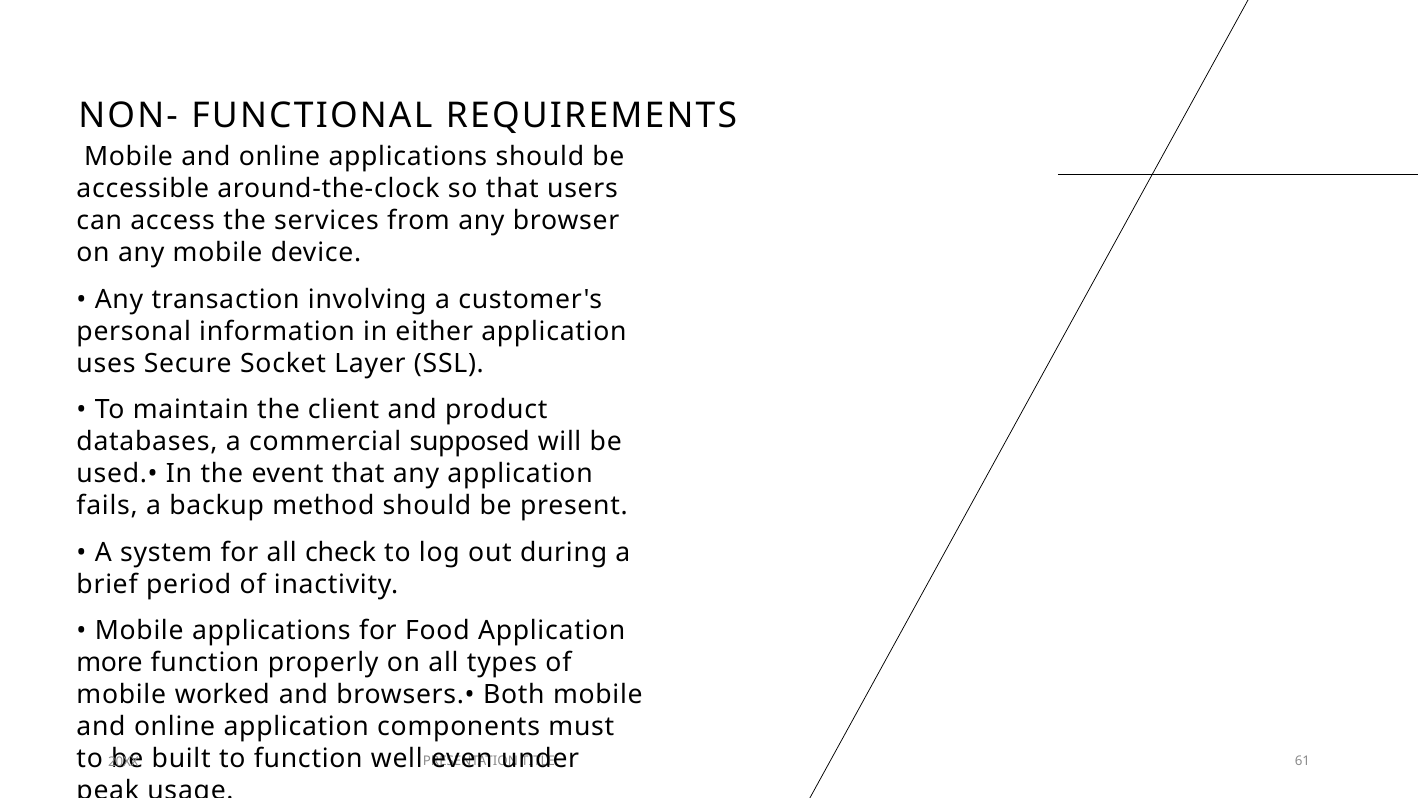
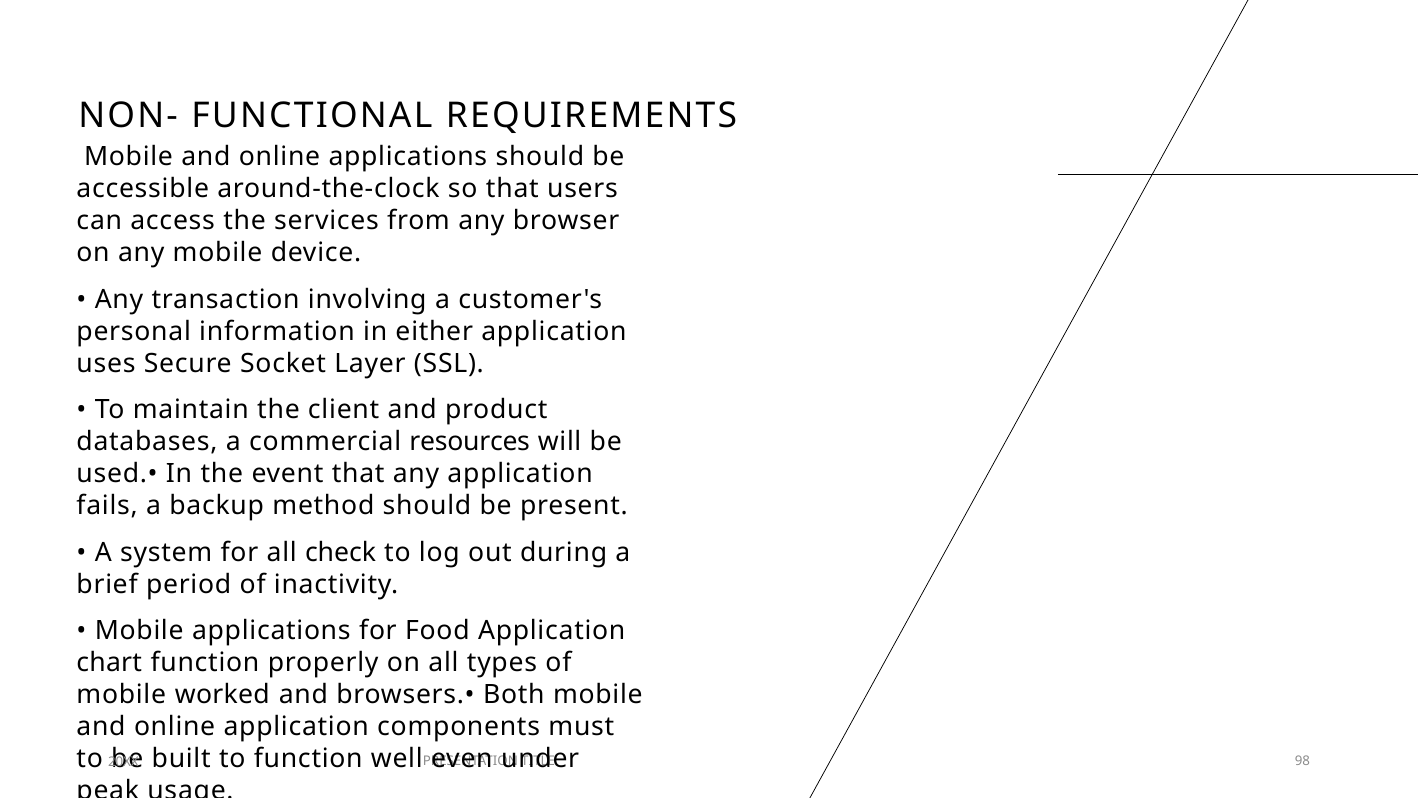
supposed: supposed -> resources
more: more -> chart
61: 61 -> 98
